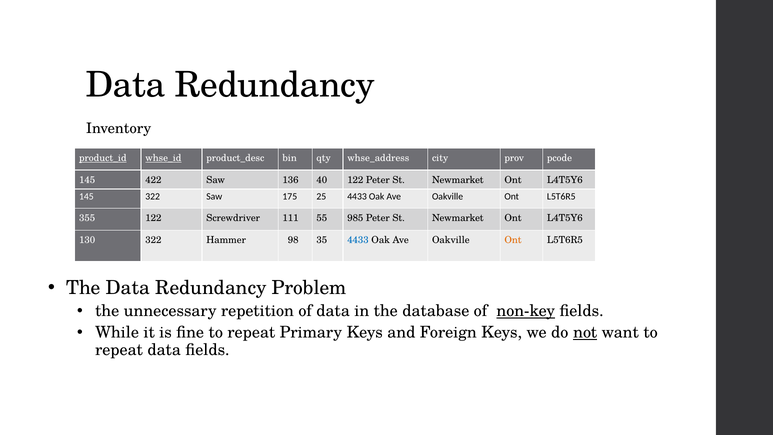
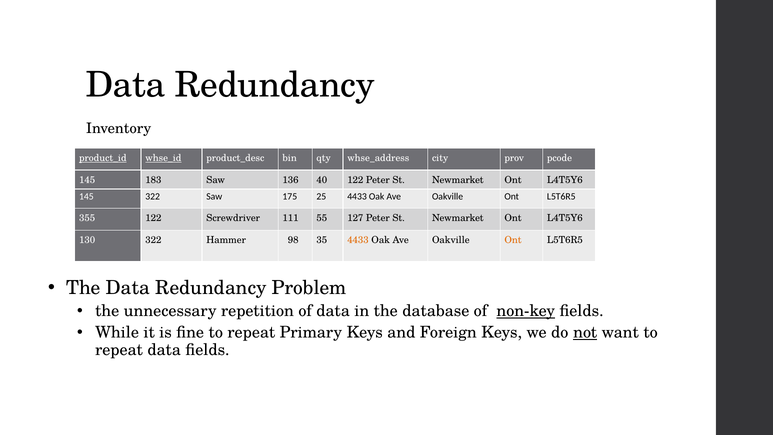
422: 422 -> 183
985: 985 -> 127
4433 at (358, 240) colour: blue -> orange
